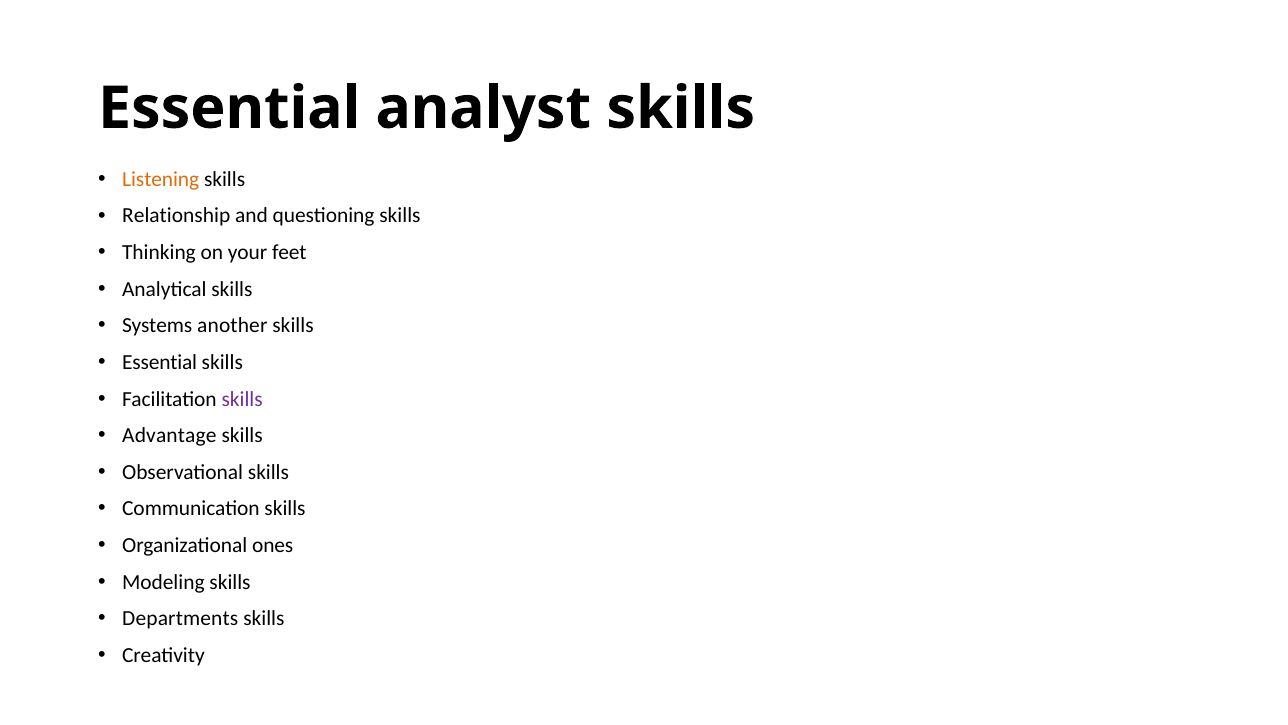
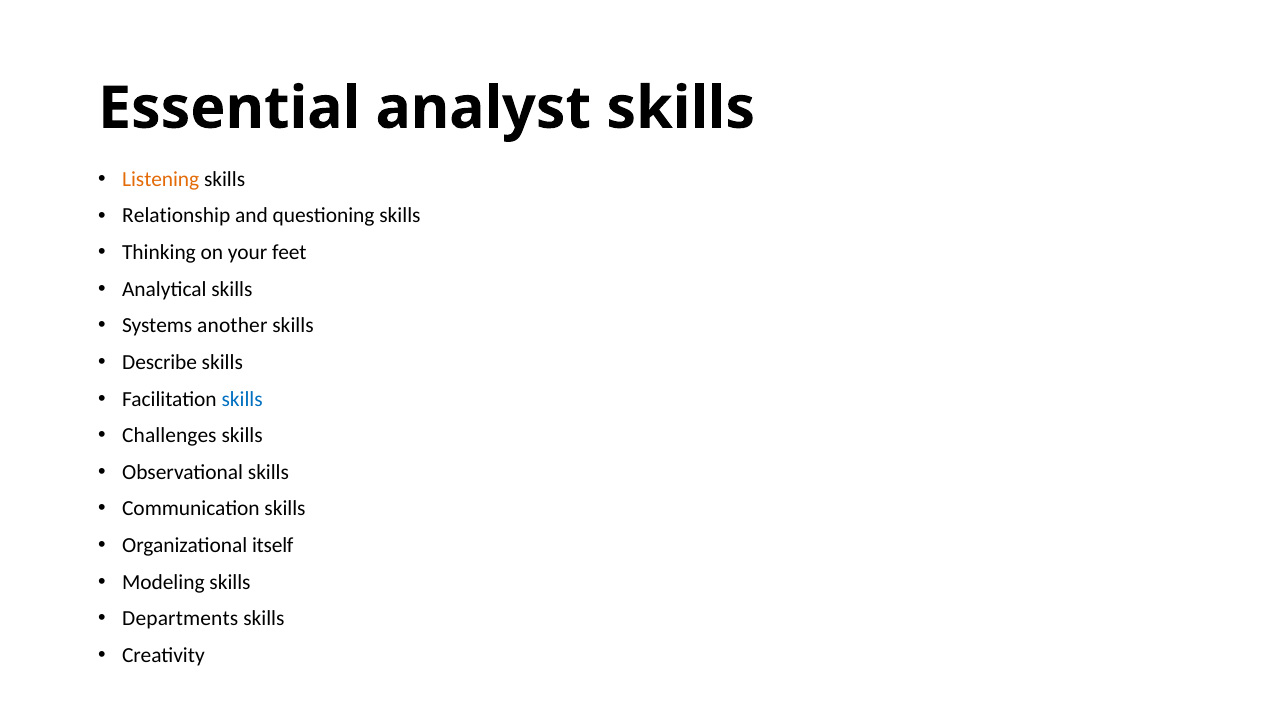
Essential at (160, 362): Essential -> Describe
skills at (242, 399) colour: purple -> blue
Advantage: Advantage -> Challenges
ones: ones -> itself
